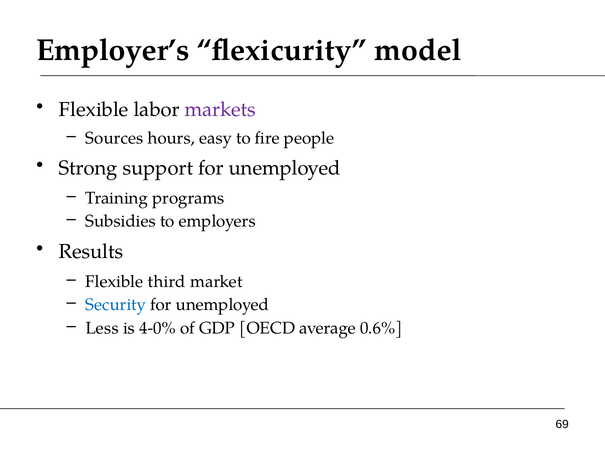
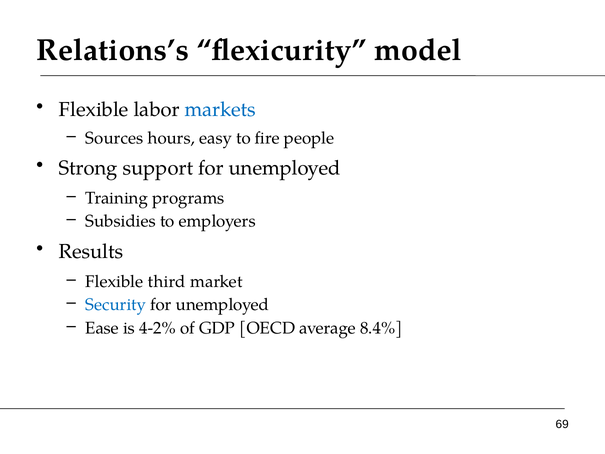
Employer’s: Employer’s -> Relations’s
markets colour: purple -> blue
Less: Less -> Ease
4-0%: 4-0% -> 4-2%
0.6%: 0.6% -> 8.4%
